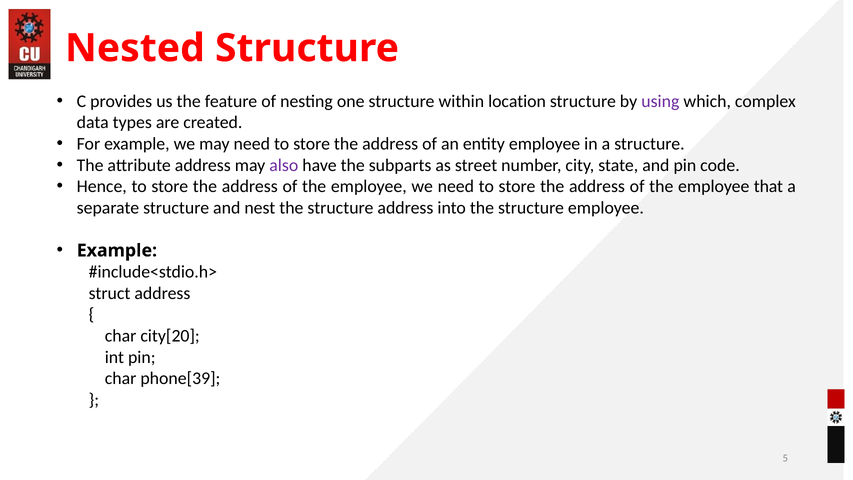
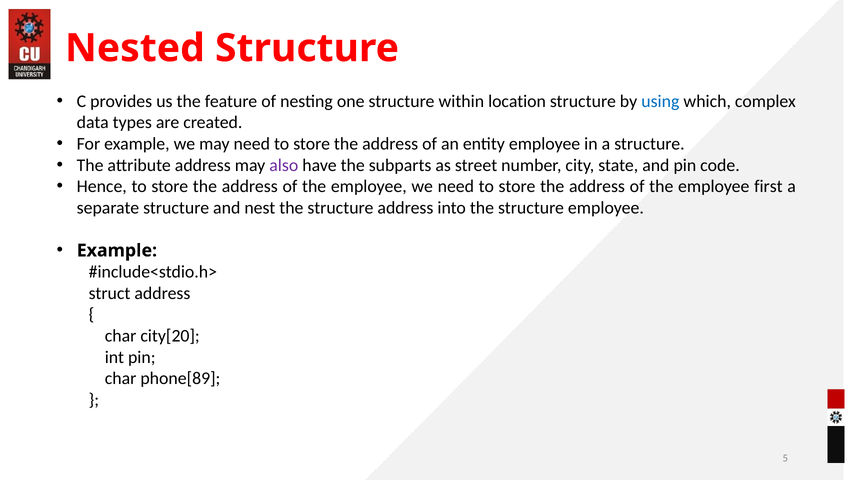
using colour: purple -> blue
that: that -> first
phone[39: phone[39 -> phone[89
